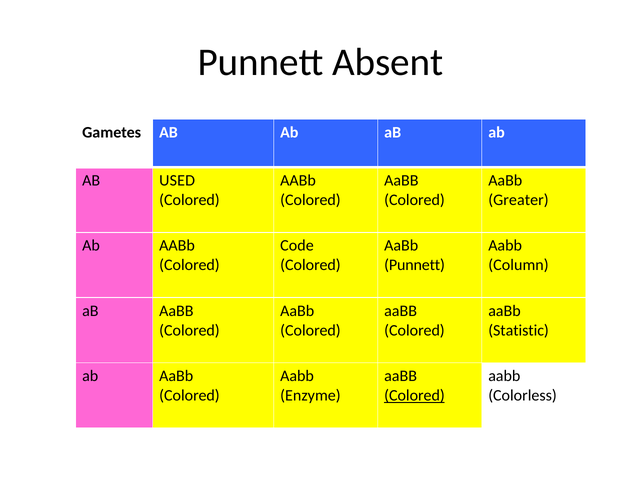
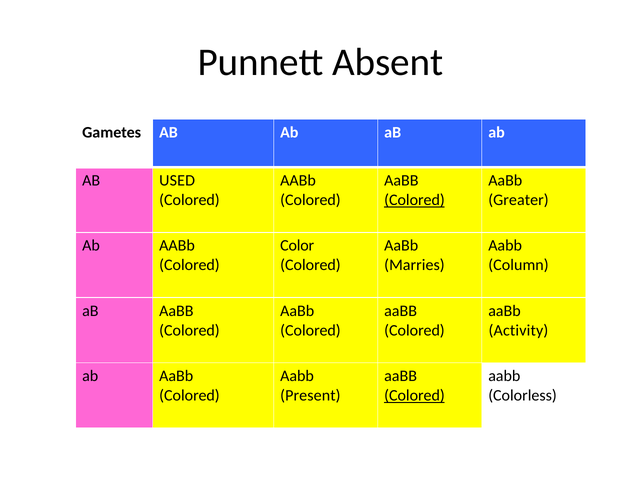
Colored at (415, 200) underline: none -> present
Code: Code -> Color
Punnett at (415, 265): Punnett -> Marries
Statistic: Statistic -> Activity
Enzyme: Enzyme -> Present
